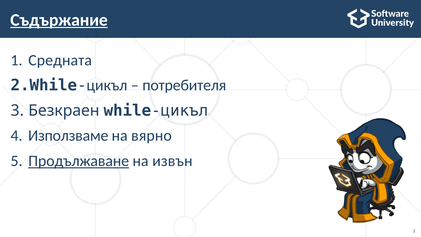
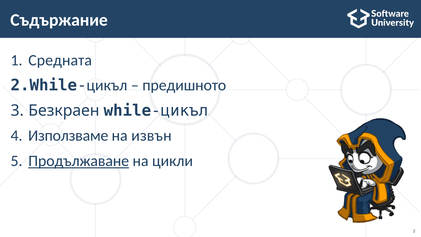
Съдържание underline: present -> none
потребителя: потребителя -> предишното
вярно: вярно -> извън
извън: извън -> цикли
